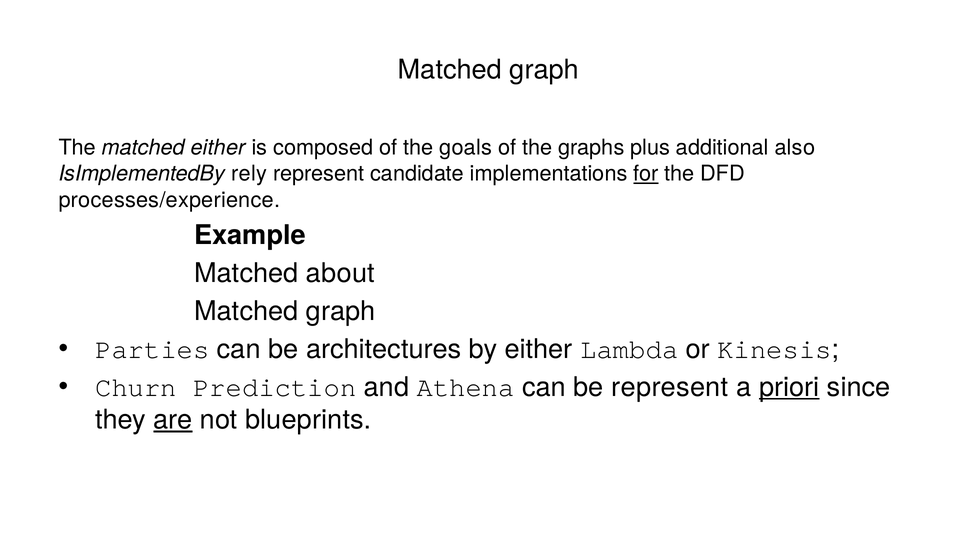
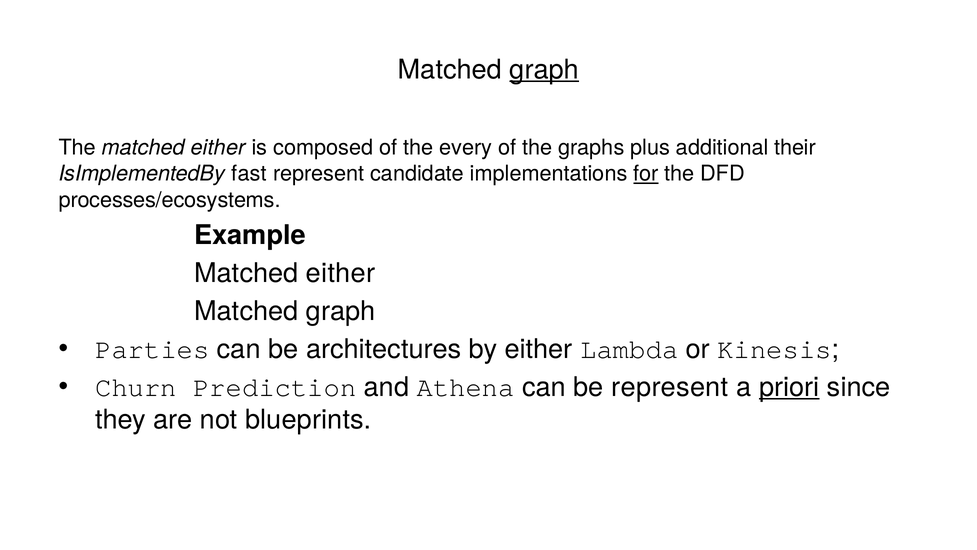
graph at (544, 70) underline: none -> present
goals: goals -> every
also: also -> their
rely: rely -> fast
processes/experience: processes/experience -> processes/ecosystems
about at (341, 273): about -> either
are underline: present -> none
